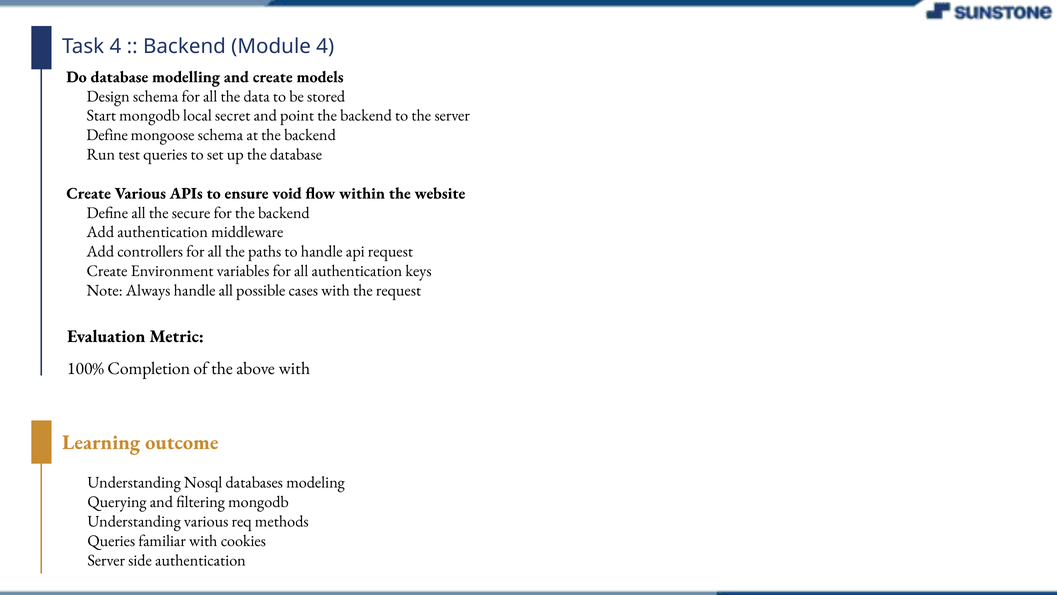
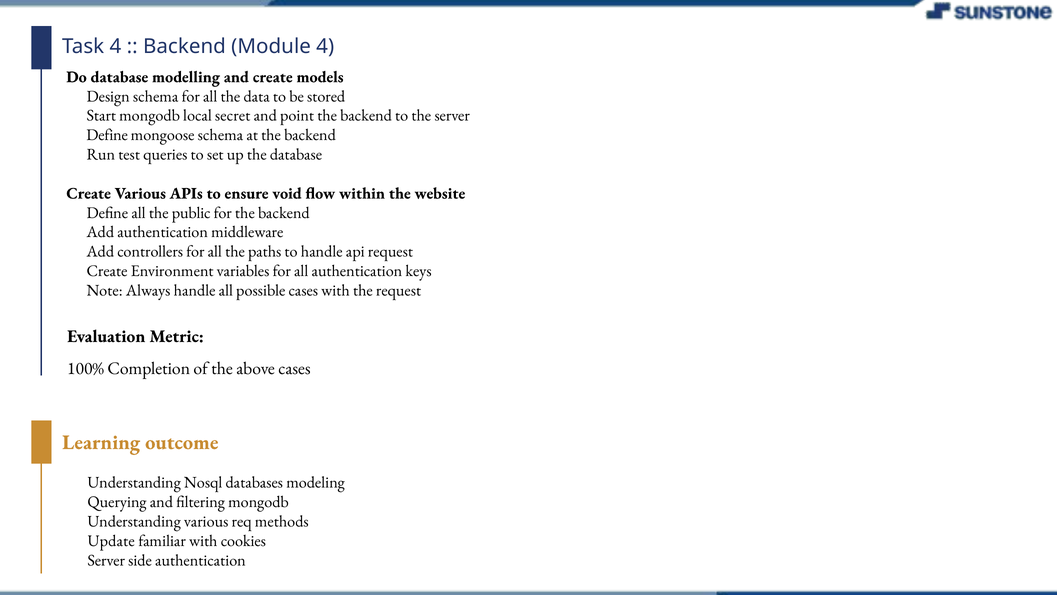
secure: secure -> public
above with: with -> cases
Queries at (111, 540): Queries -> Update
